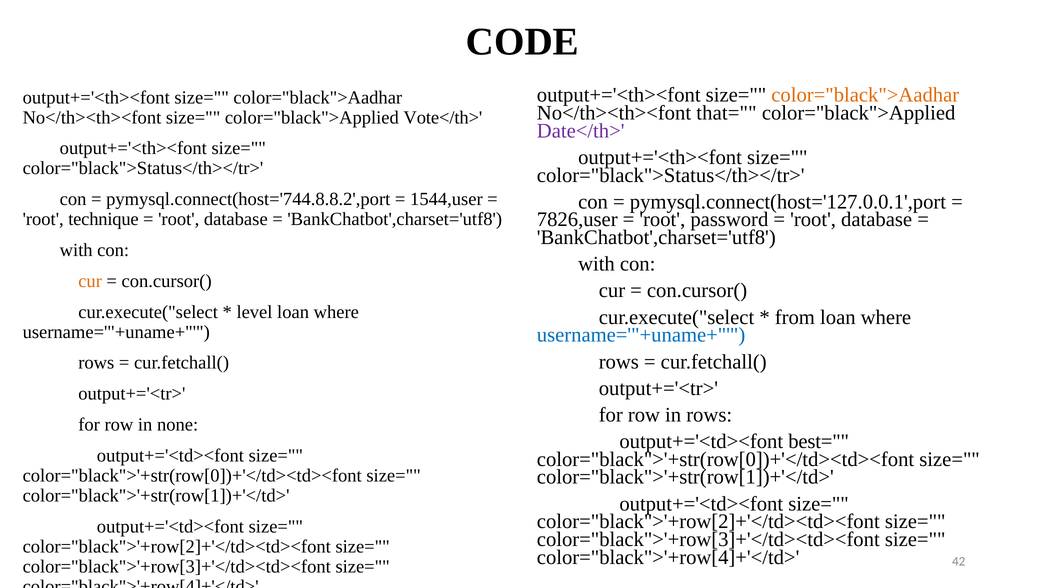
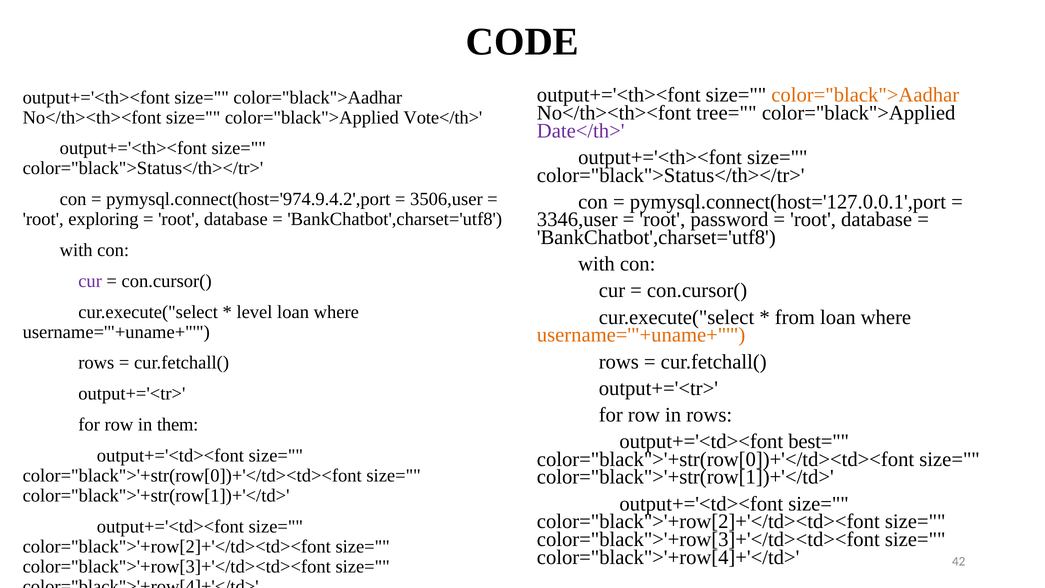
that=: that= -> tree=
pymysql.connect(host='744.8.8.2',port: pymysql.connect(host='744.8.8.2',port -> pymysql.connect(host='974.9.4.2',port
1544,user: 1544,user -> 3506,user
7826,user: 7826,user -> 3346,user
technique: technique -> exploring
cur at (90, 281) colour: orange -> purple
username='"+uname+ at (641, 335) colour: blue -> orange
none: none -> them
